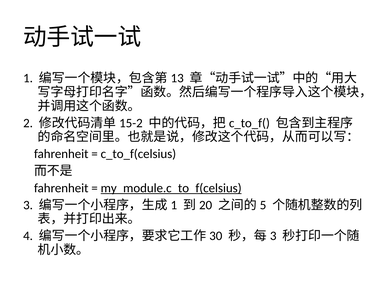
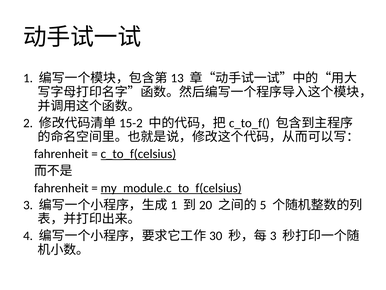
c_to_f(celsius underline: none -> present
